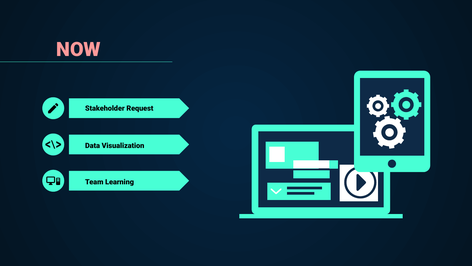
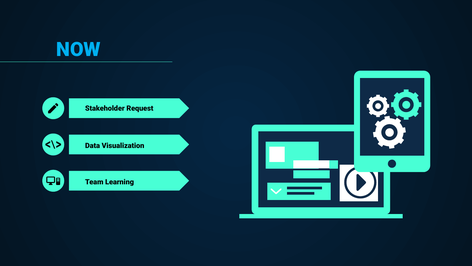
NOW colour: pink -> light blue
